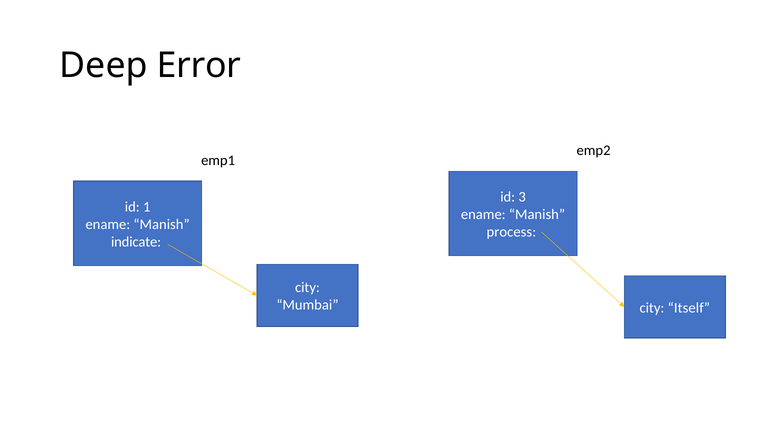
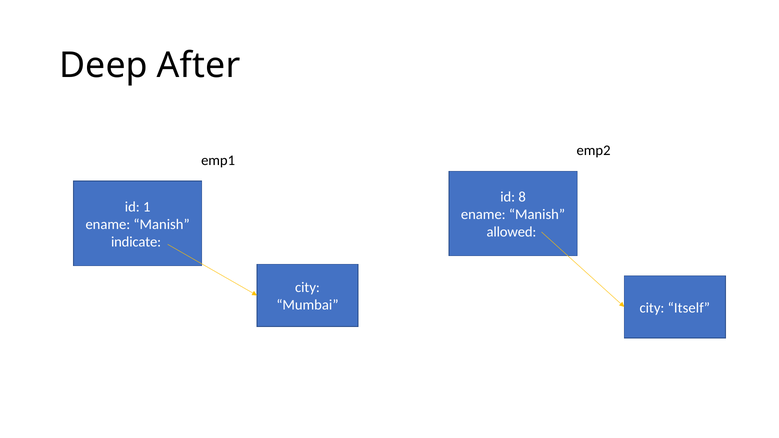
Error: Error -> After
3: 3 -> 8
process: process -> allowed
